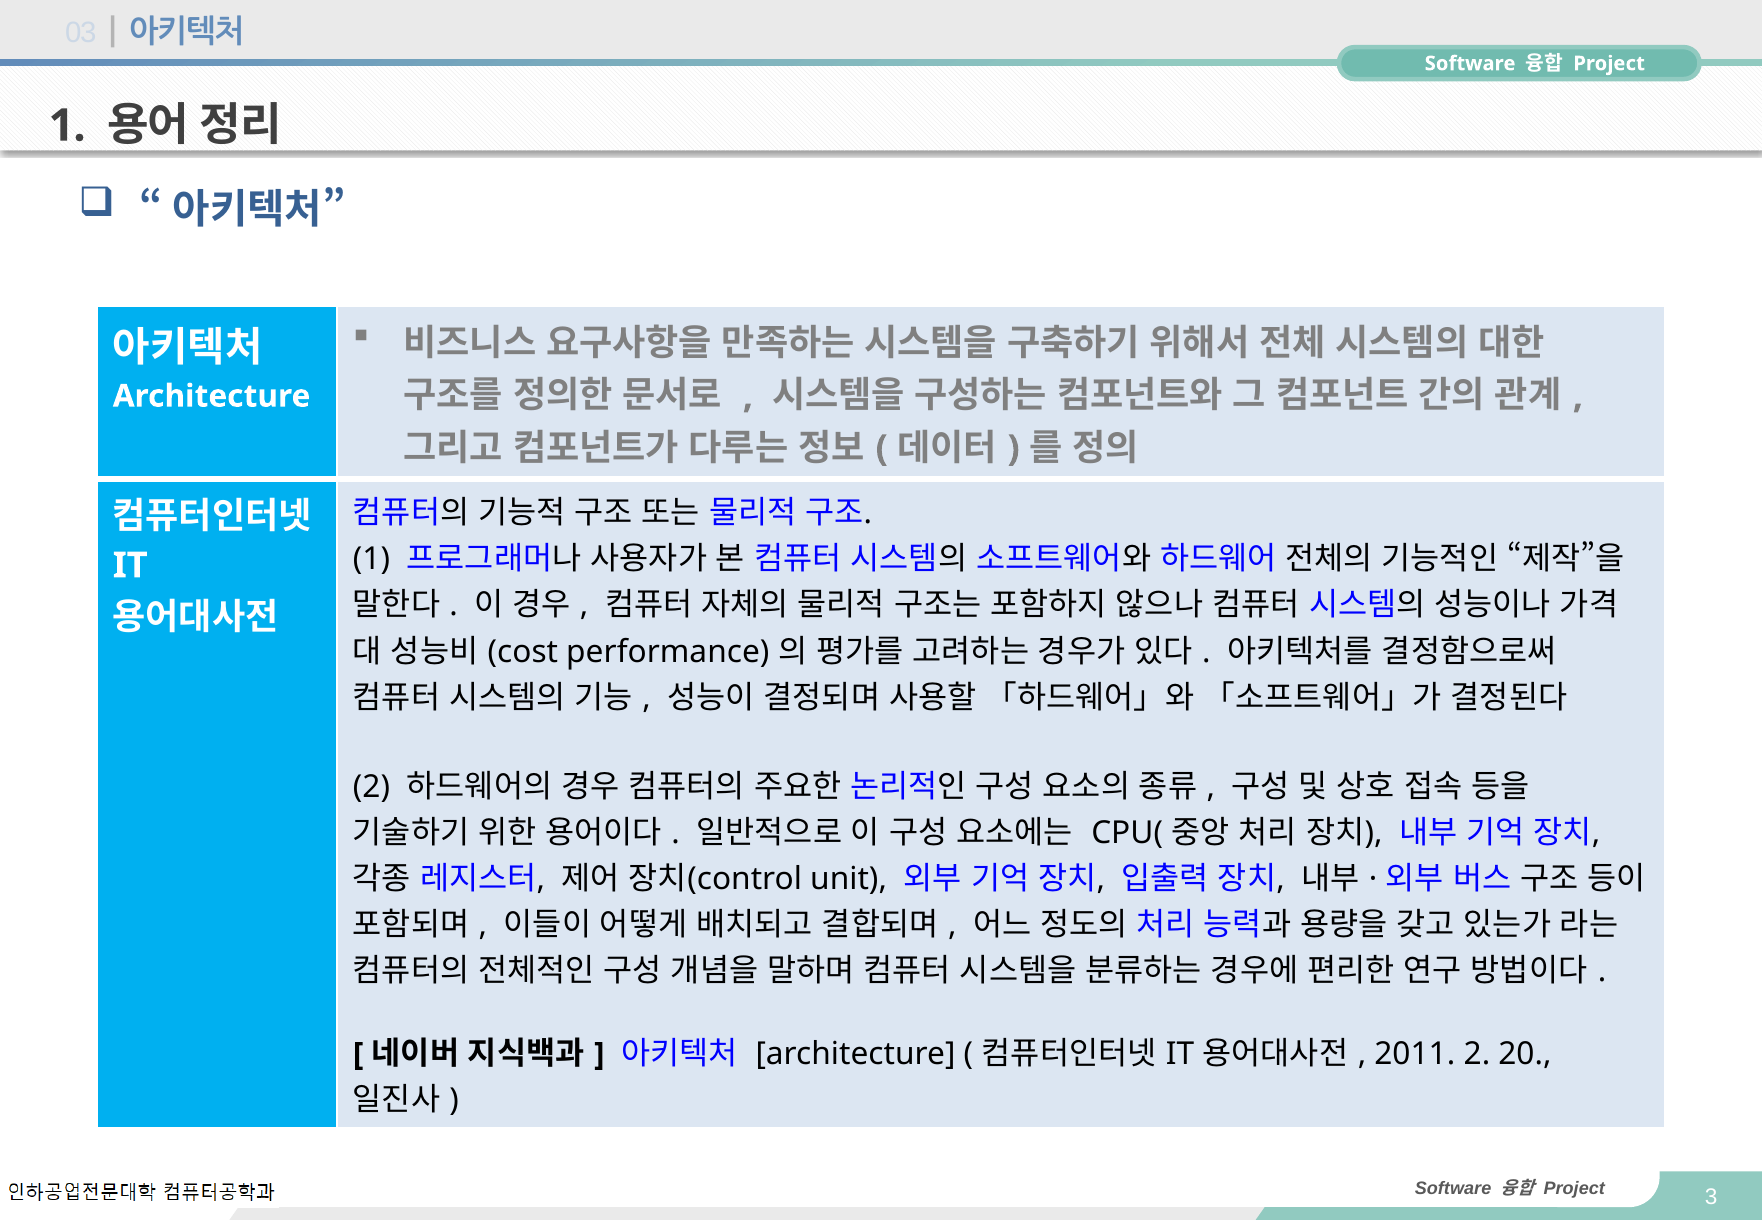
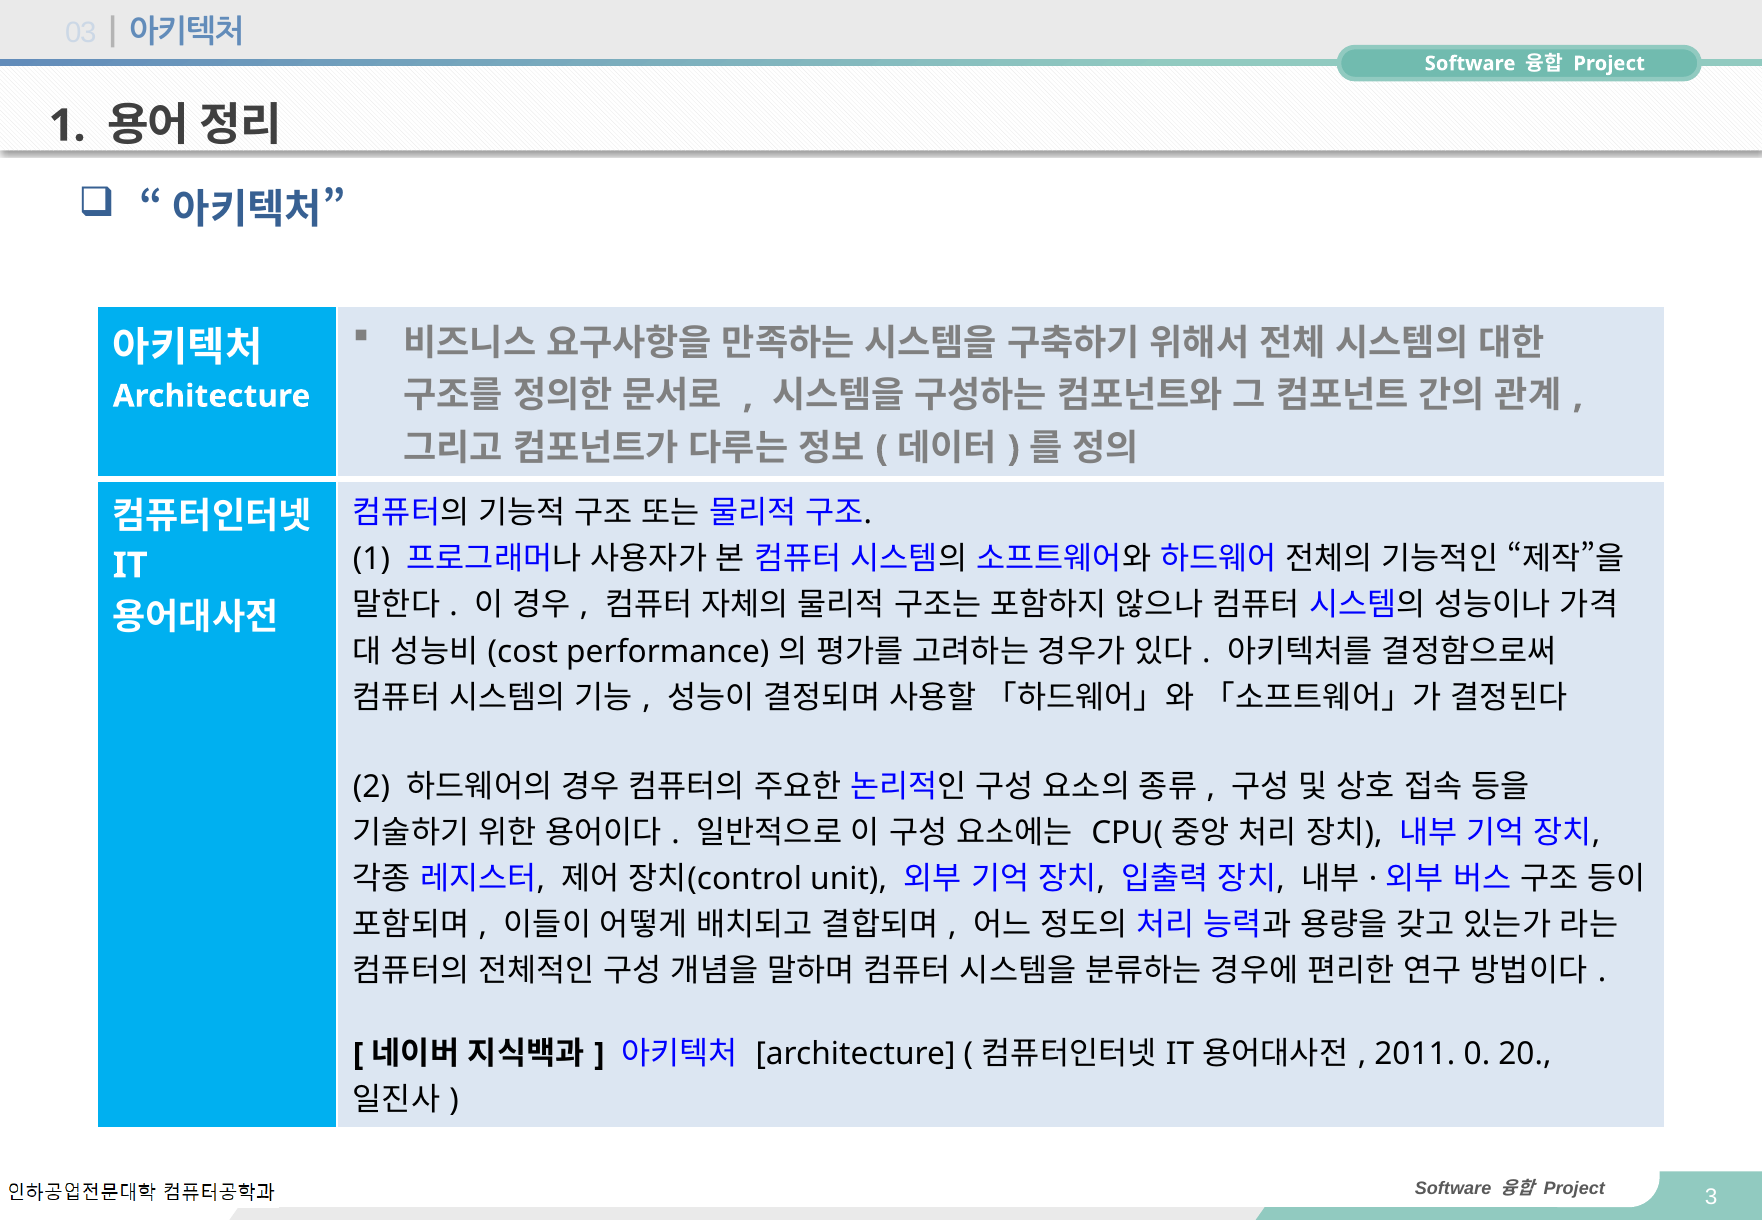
2011 2: 2 -> 0
